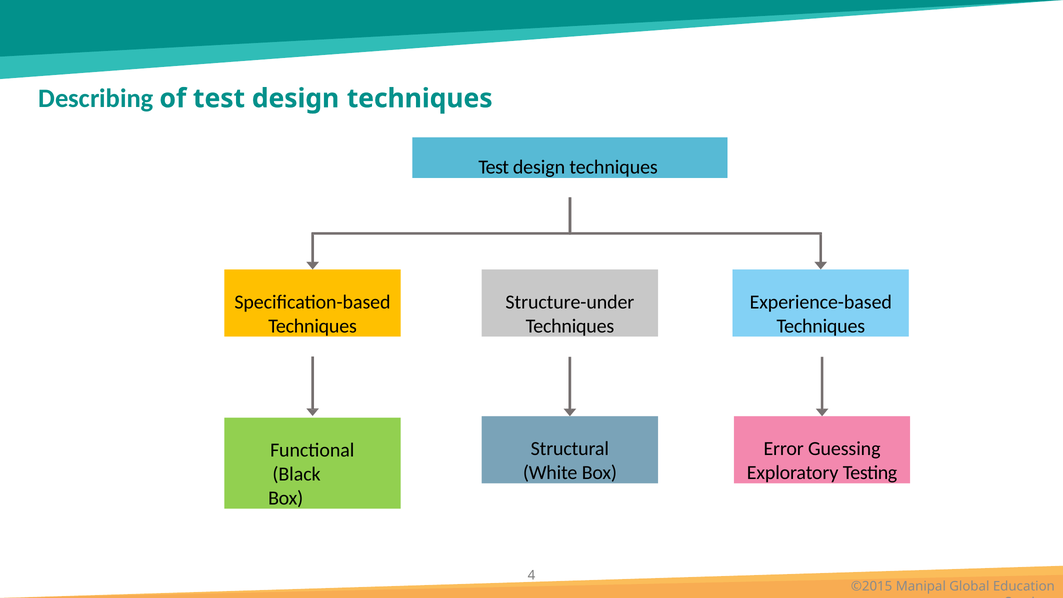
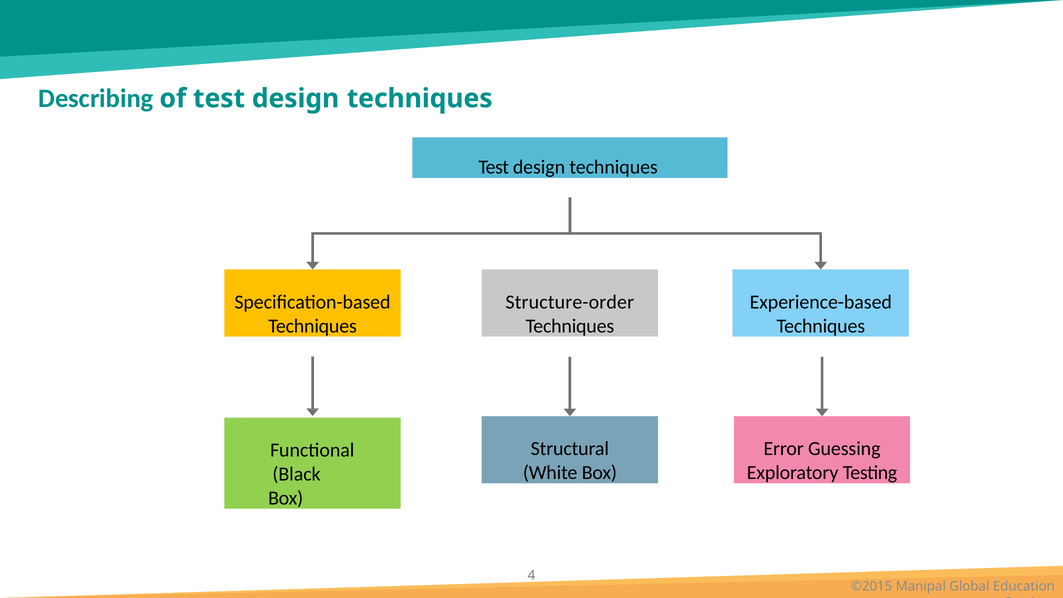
Structure-under: Structure-under -> Structure-order
